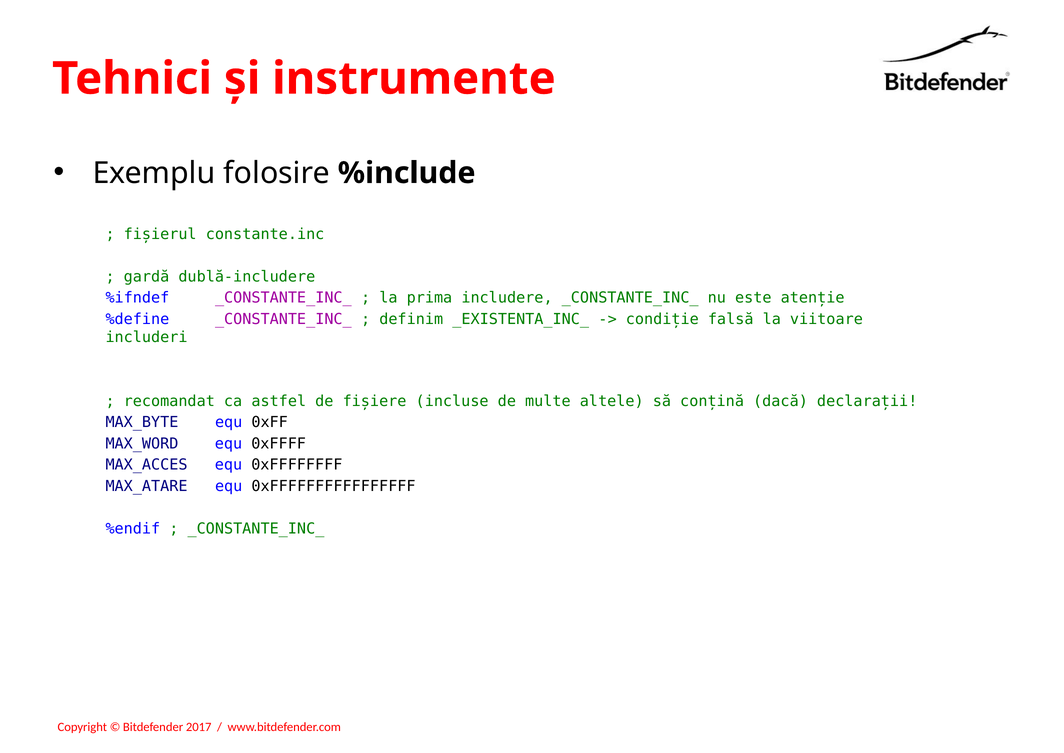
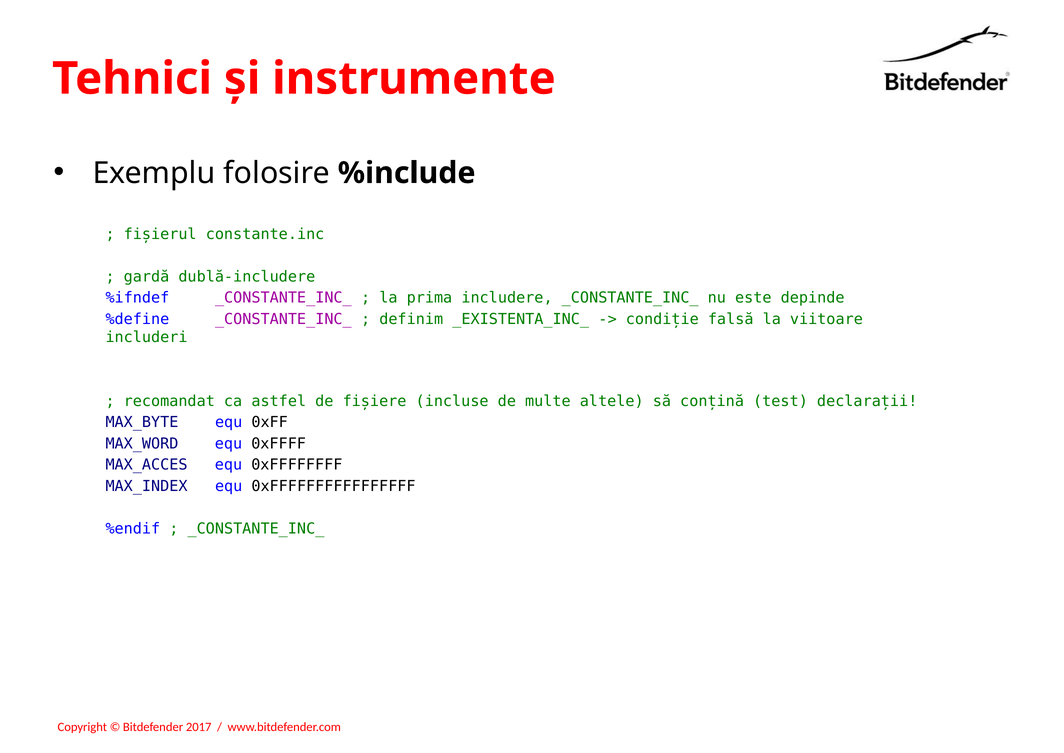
atenție: atenție -> depinde
dacă: dacă -> test
MAX_ATARE: MAX_ATARE -> MAX_INDEX
